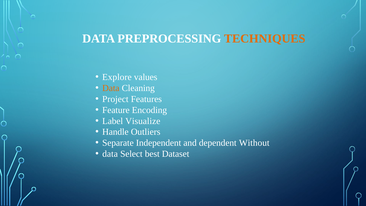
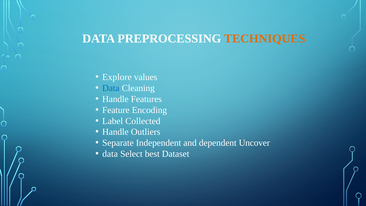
Data at (111, 88) colour: orange -> blue
Project at (115, 99): Project -> Handle
Visualize: Visualize -> Collected
Without: Without -> Uncover
